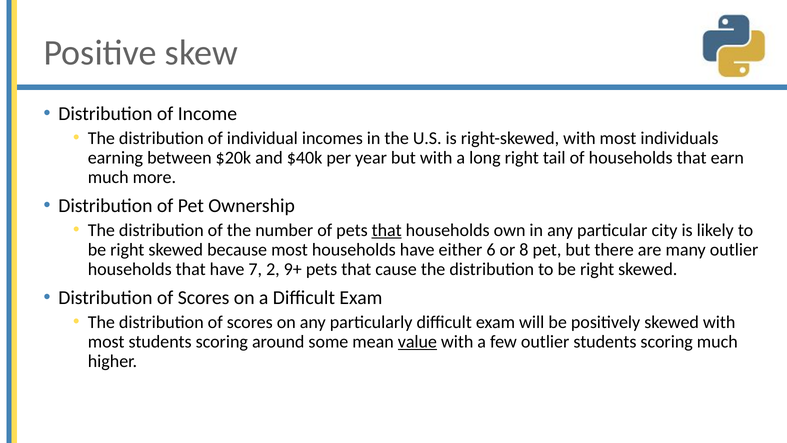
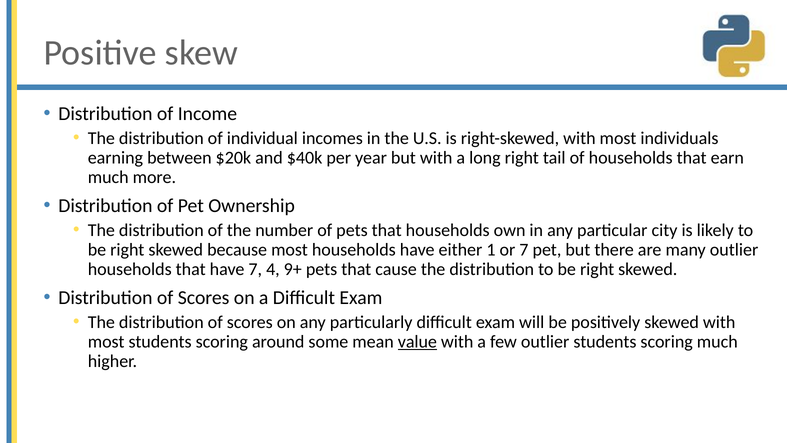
that at (387, 230) underline: present -> none
6: 6 -> 1
or 8: 8 -> 7
2: 2 -> 4
